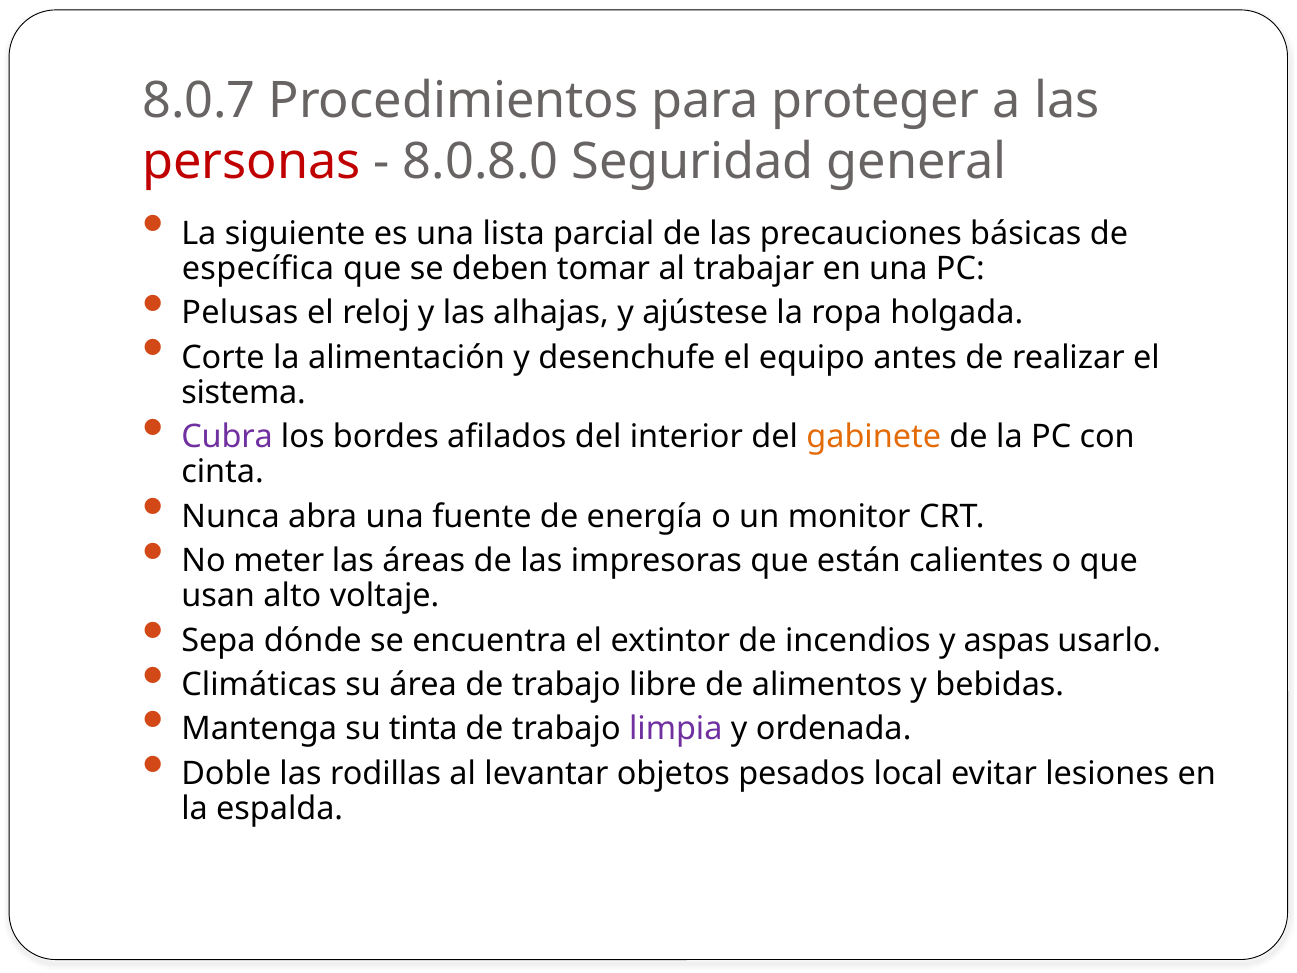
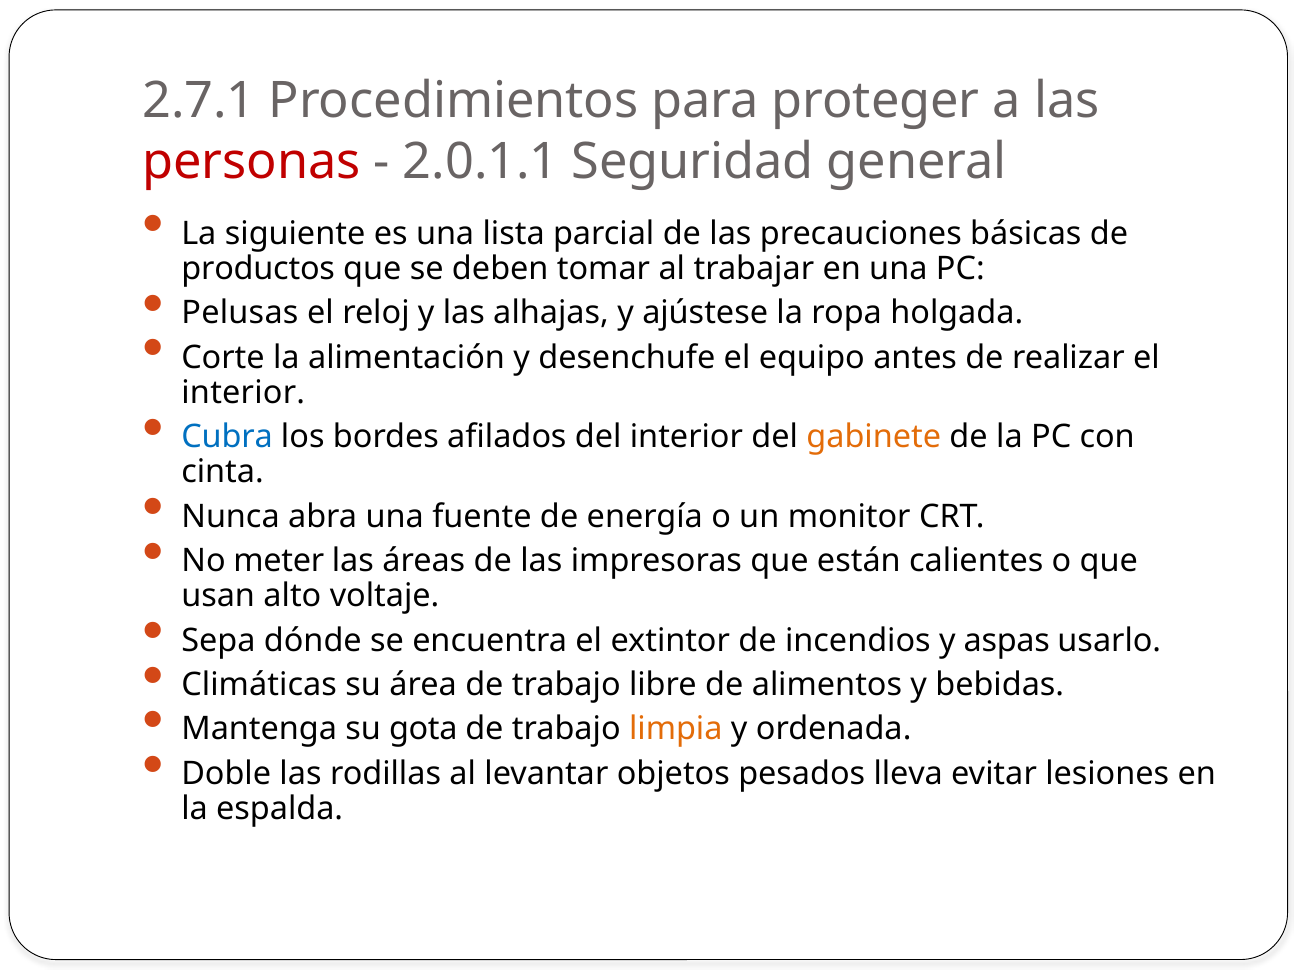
8.0.7: 8.0.7 -> 2.7.1
8.0.8.0: 8.0.8.0 -> 2.0.1.1
específica: específica -> productos
sistema at (244, 392): sistema -> interior
Cubra colour: purple -> blue
tinta: tinta -> gota
limpia colour: purple -> orange
local: local -> lleva
